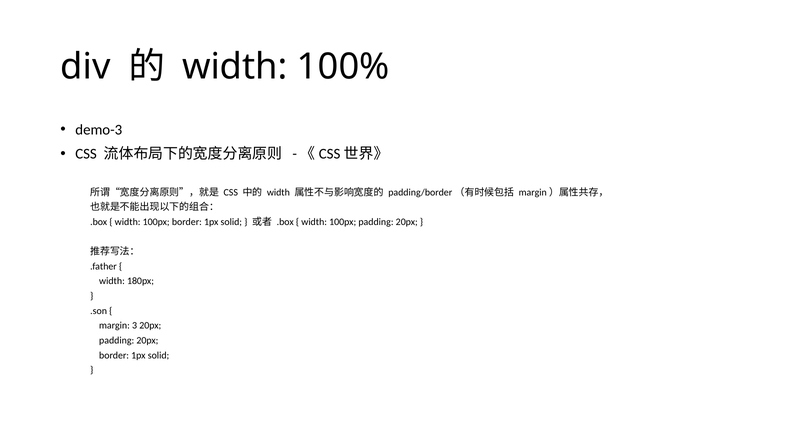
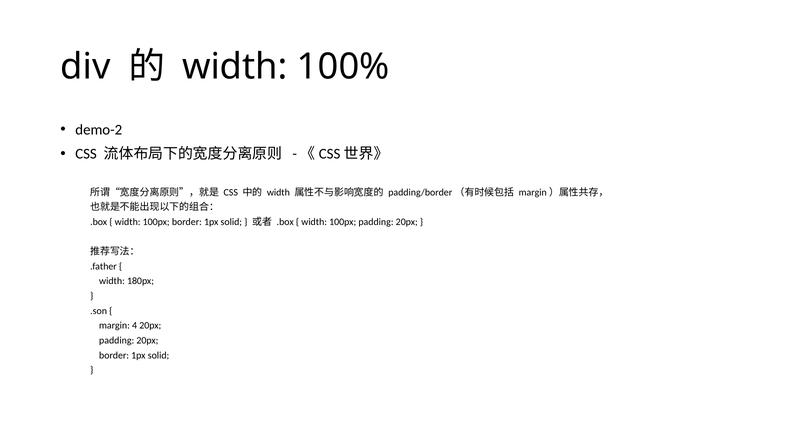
demo-3: demo-3 -> demo-2
3: 3 -> 4
